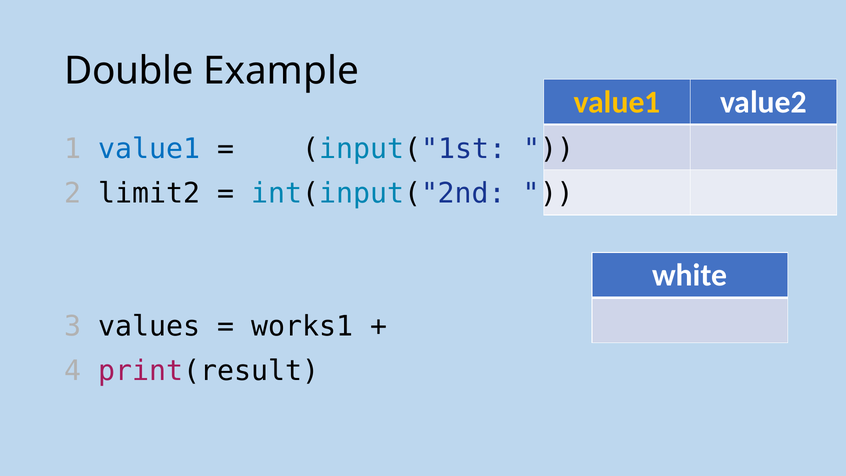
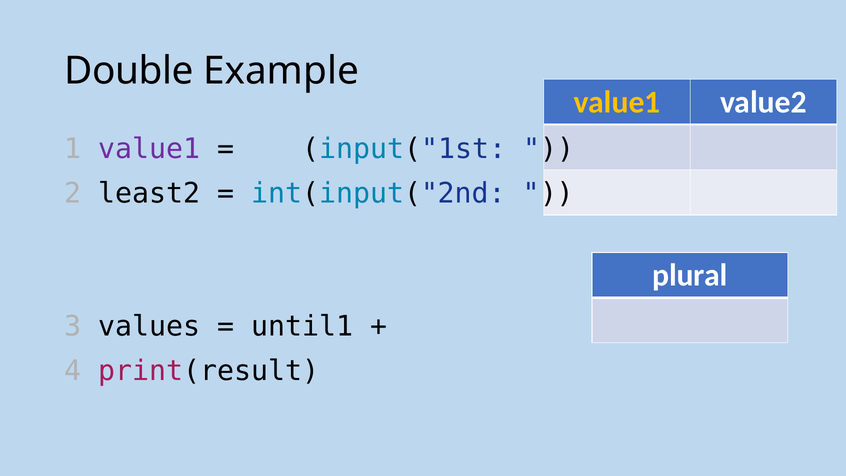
value1 at (149, 149) colour: blue -> purple
limit2: limit2 -> least2
white: white -> plural
works1: works1 -> until1
